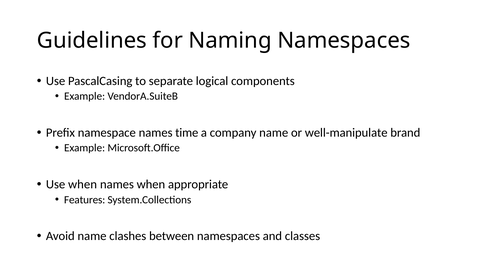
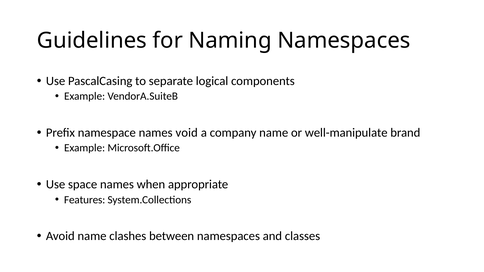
time: time -> void
Use when: when -> space
